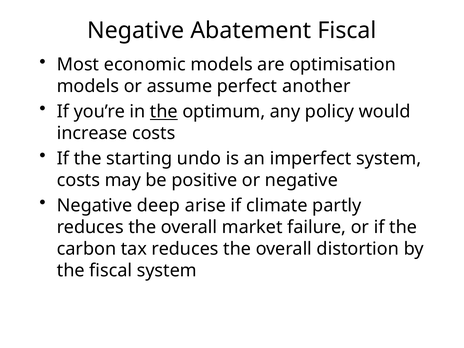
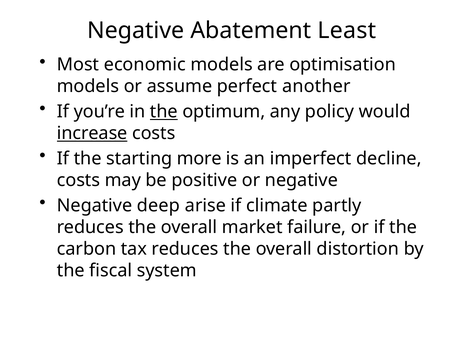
Abatement Fiscal: Fiscal -> Least
increase underline: none -> present
undo: undo -> more
imperfect system: system -> decline
